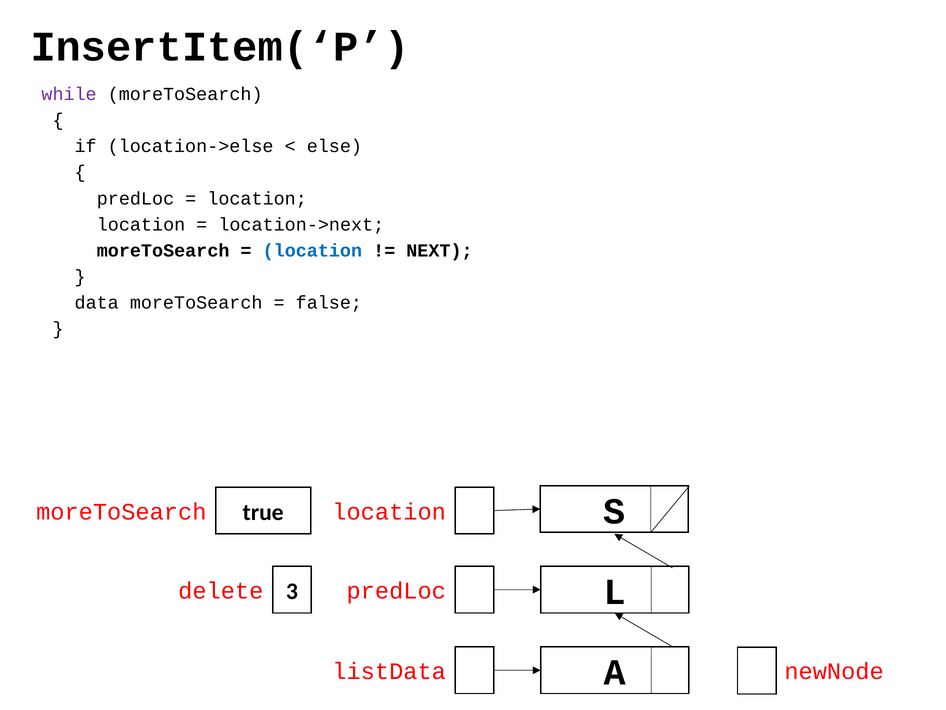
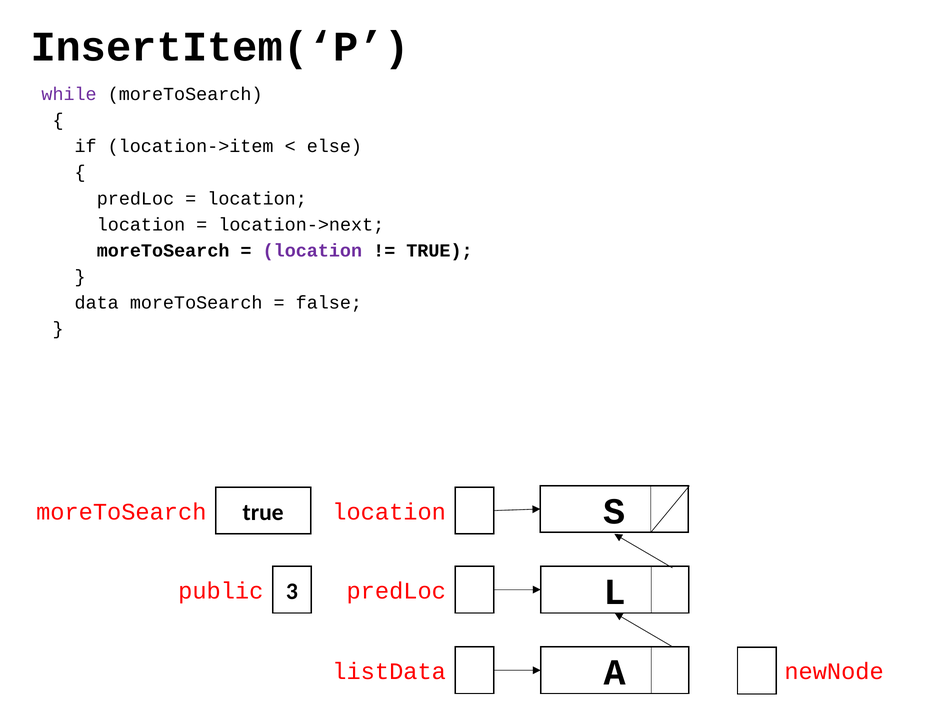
location->else: location->else -> location->item
location at (312, 250) colour: blue -> purple
NEXT at (439, 250): NEXT -> TRUE
delete: delete -> public
